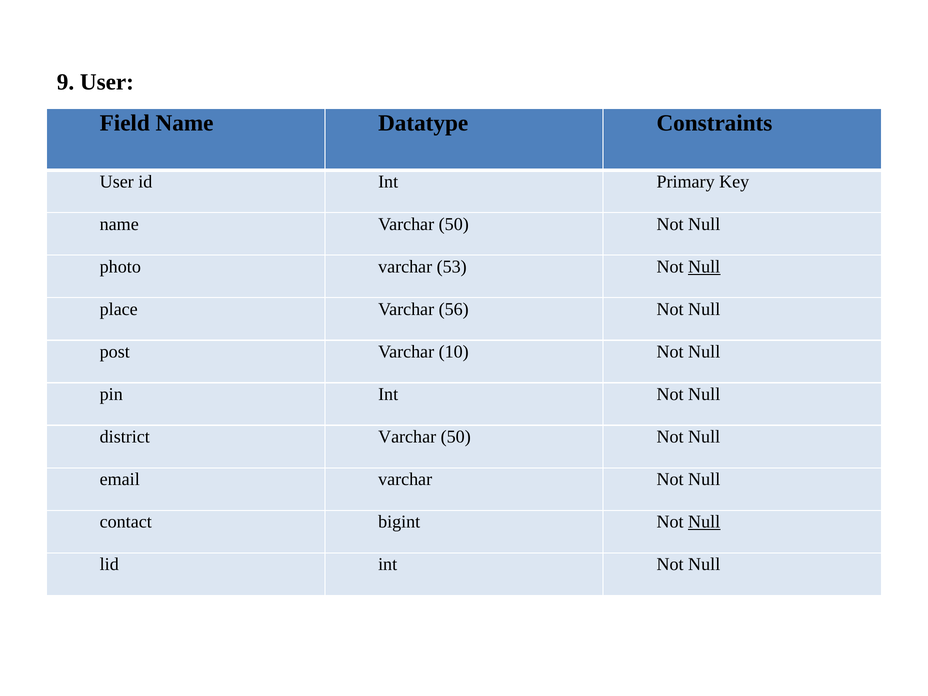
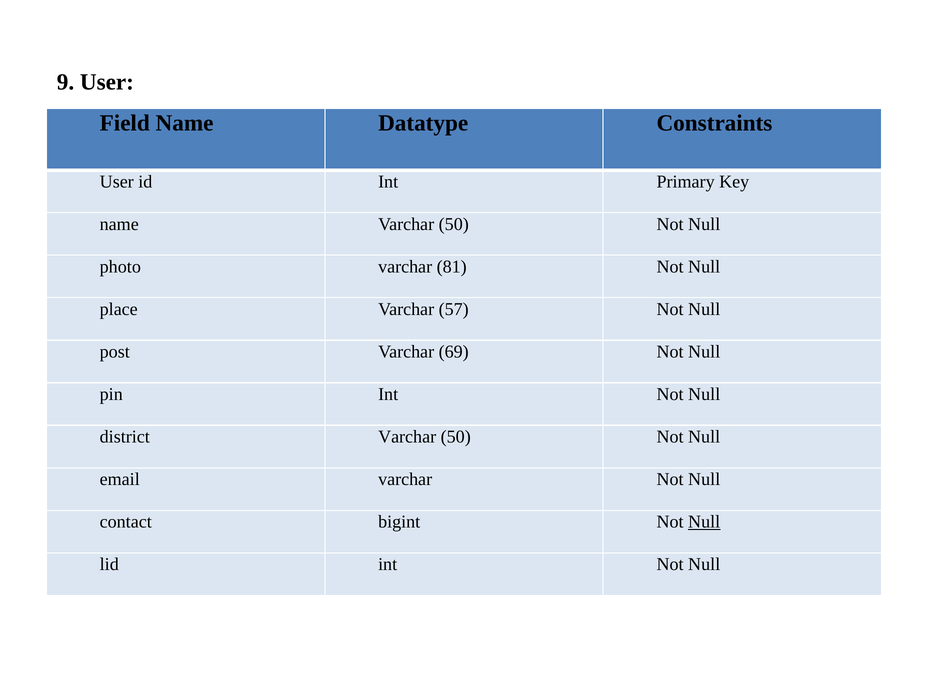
53: 53 -> 81
Null at (704, 267) underline: present -> none
56: 56 -> 57
10: 10 -> 69
